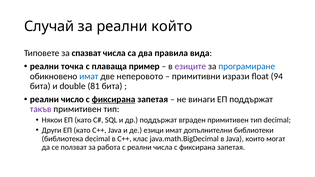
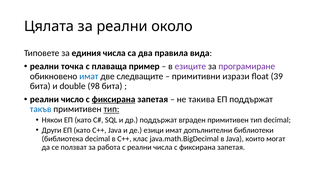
Случай: Случай -> Цялата
който: който -> около
спазват: спазват -> единия
програмиране colour: blue -> purple
неперовото: неперовото -> следващите
94: 94 -> 39
81: 81 -> 98
винаги: винаги -> такива
такъв colour: purple -> blue
тип at (111, 109) underline: none -> present
